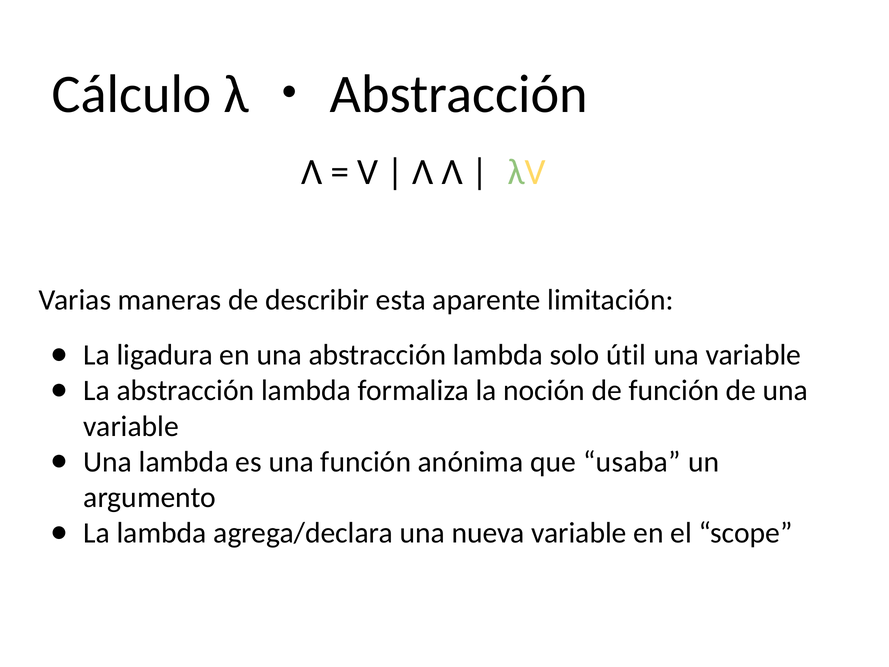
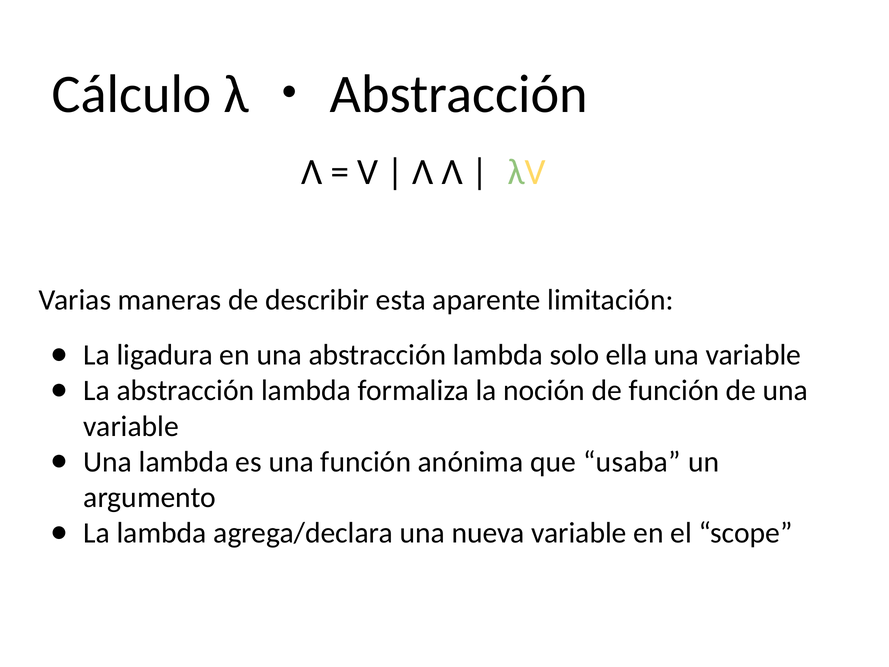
útil: útil -> ella
